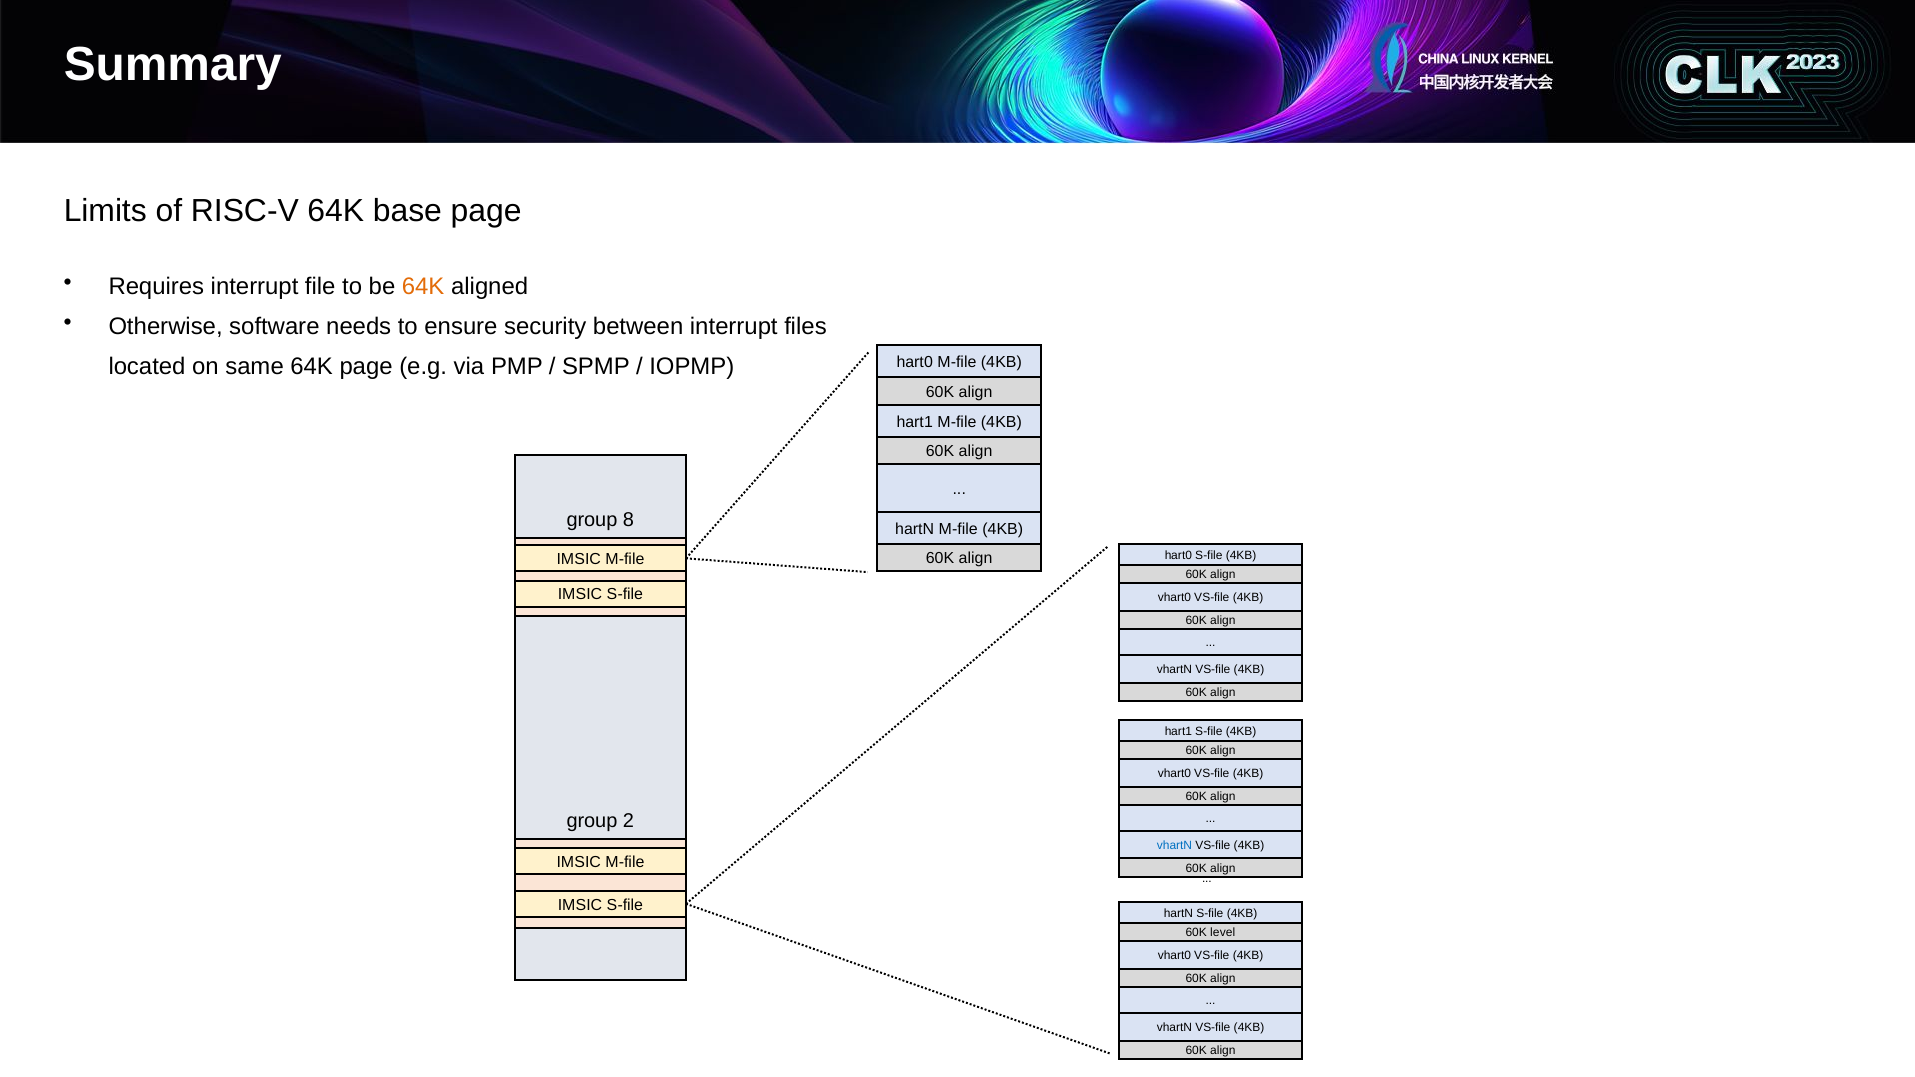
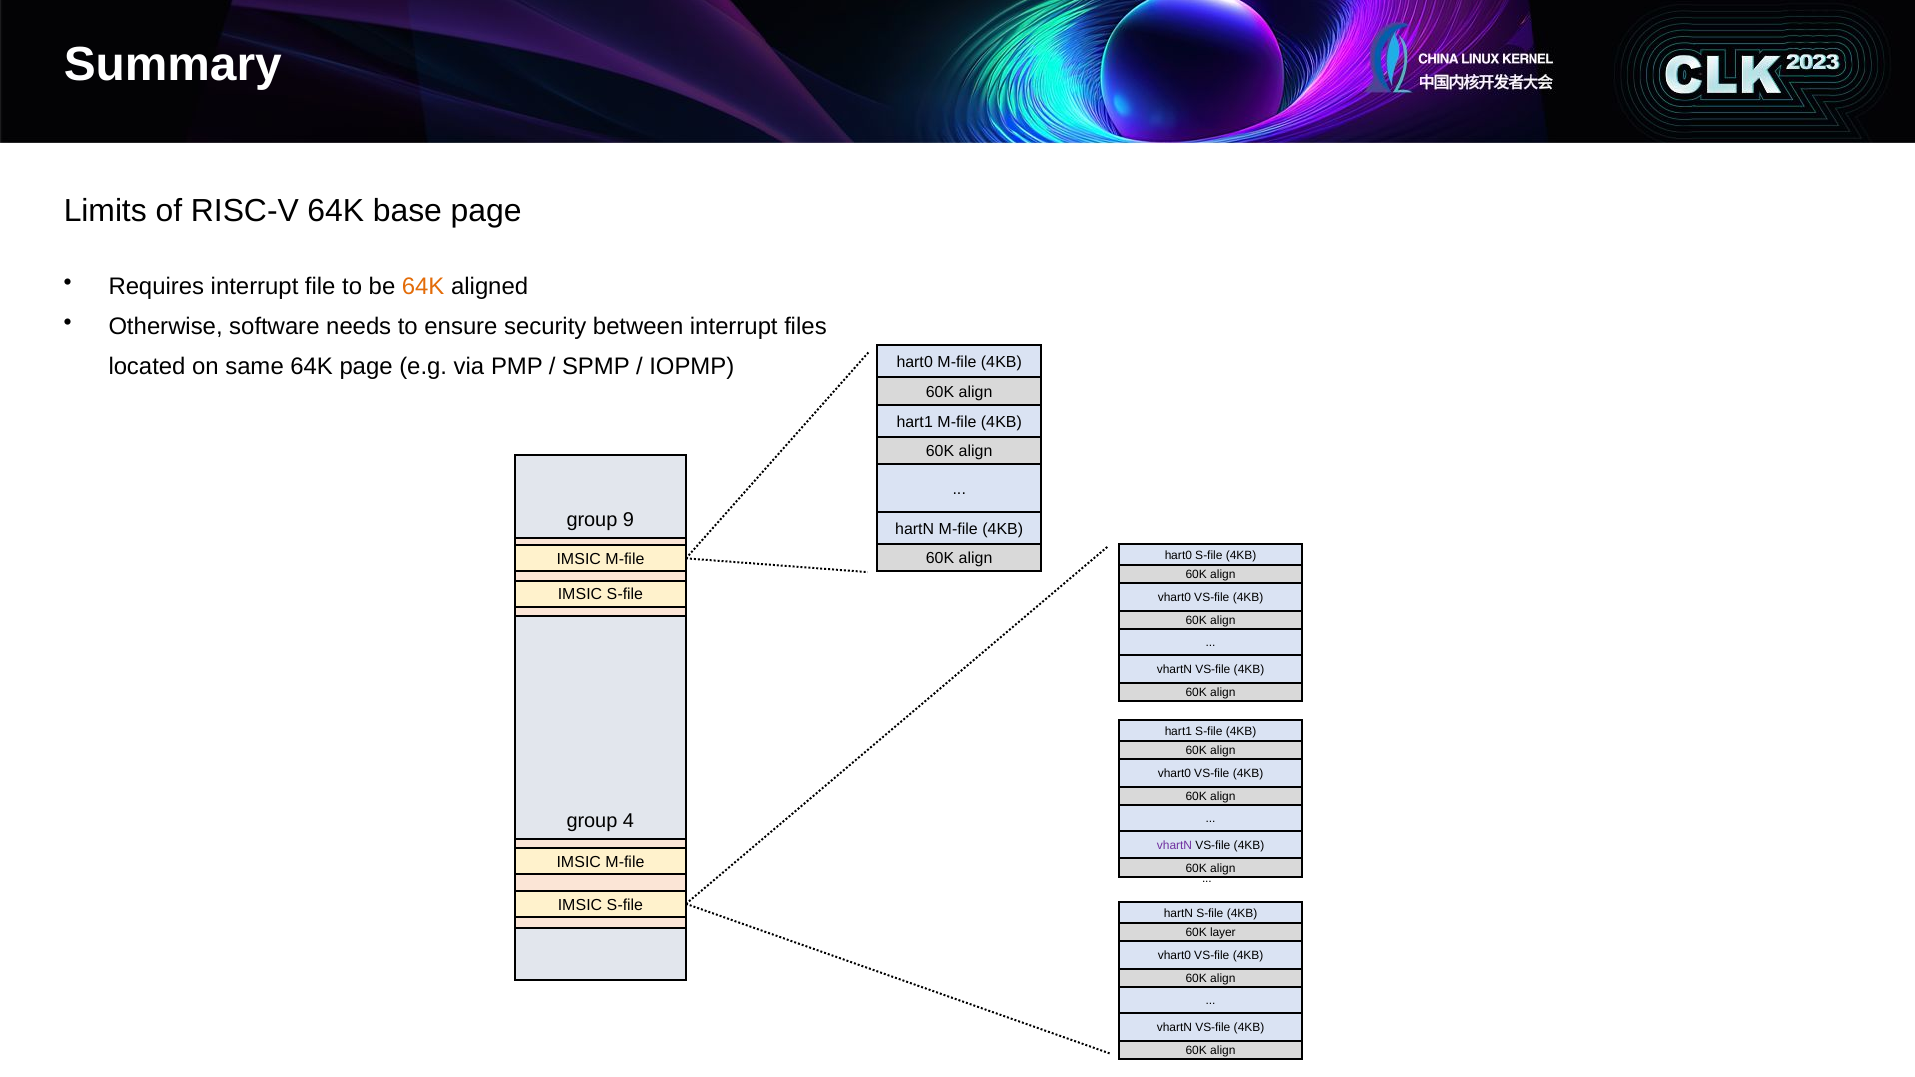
8: 8 -> 9
2: 2 -> 4
vhartN at (1175, 846) colour: blue -> purple
level: level -> layer
